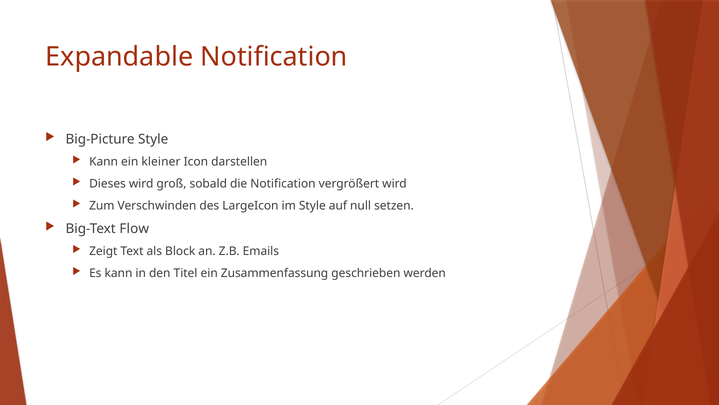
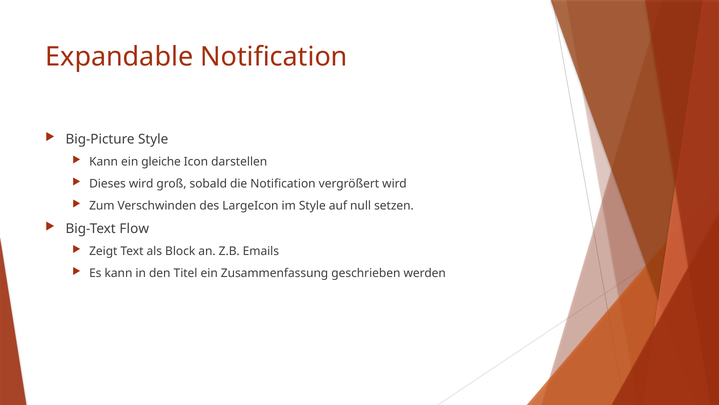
kleiner: kleiner -> gleiche
